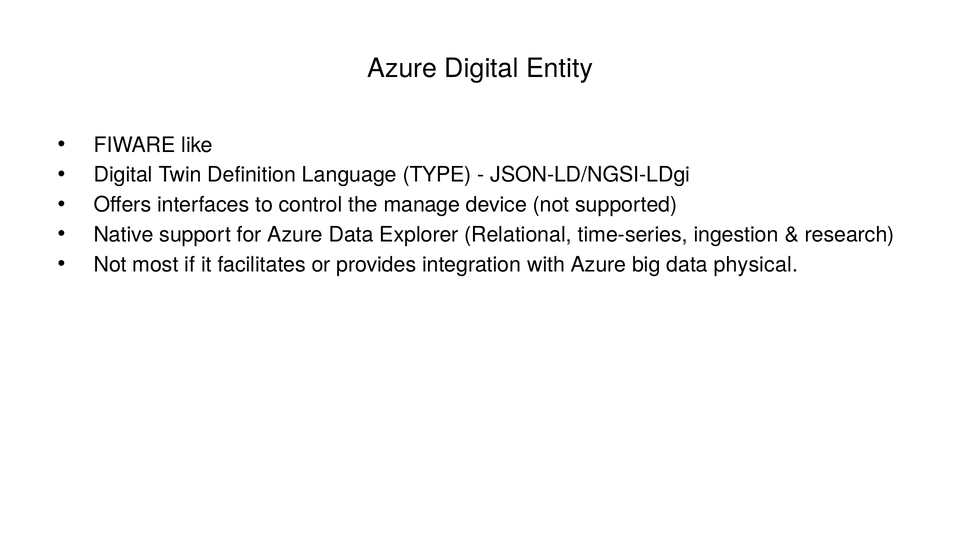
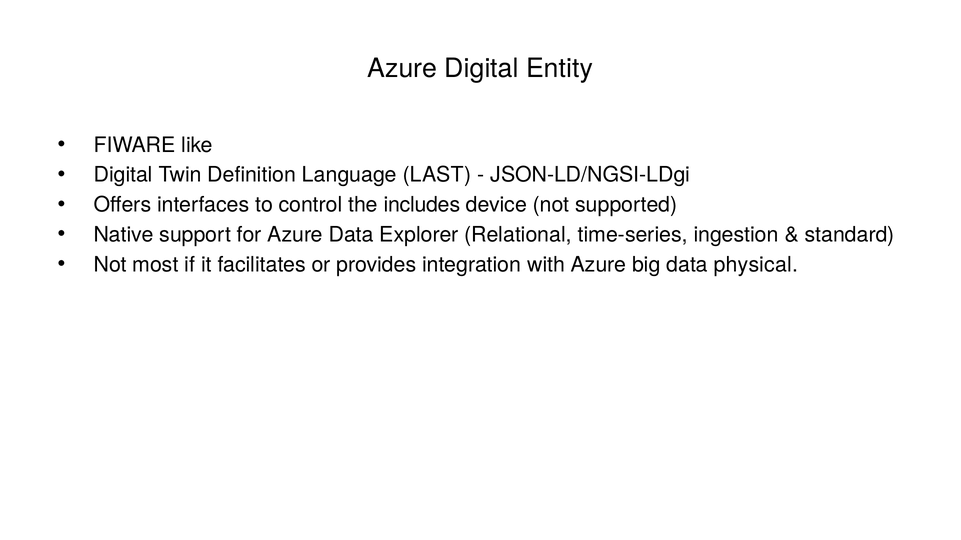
TYPE: TYPE -> LAST
manage: manage -> includes
research: research -> standard
